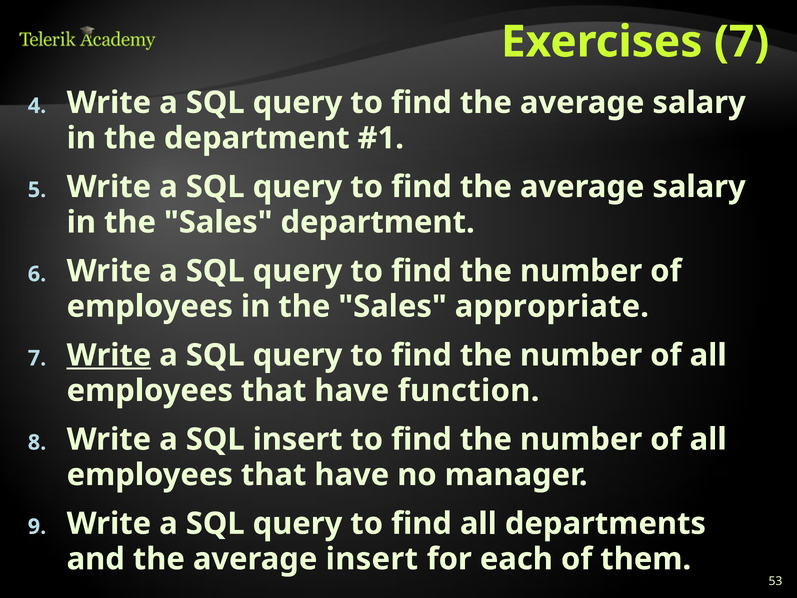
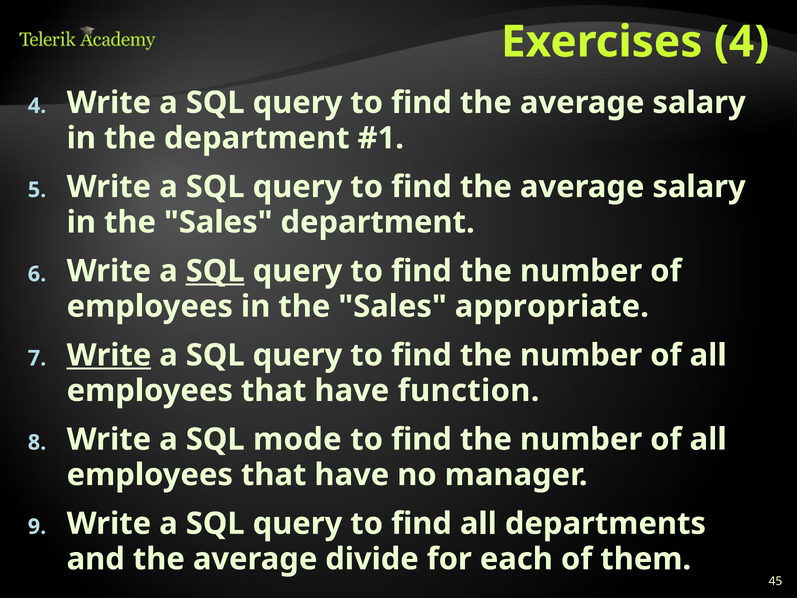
Exercises 7: 7 -> 4
SQL at (215, 271) underline: none -> present
SQL insert: insert -> mode
average insert: insert -> divide
53: 53 -> 45
